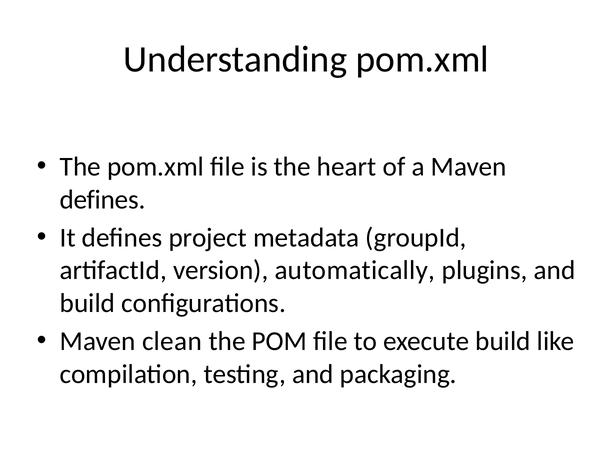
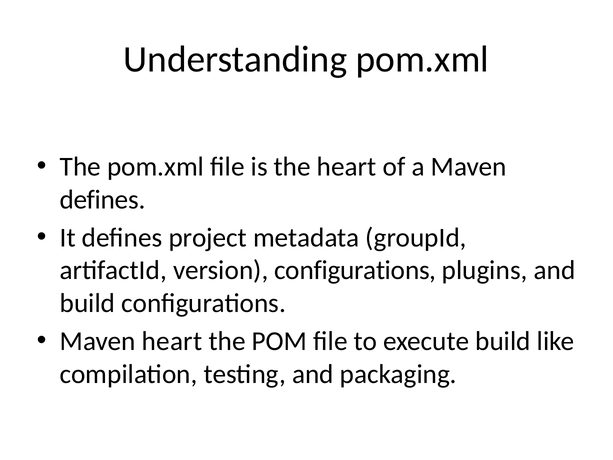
version automatically: automatically -> configurations
Maven clean: clean -> heart
